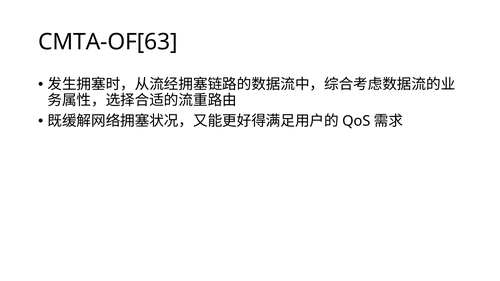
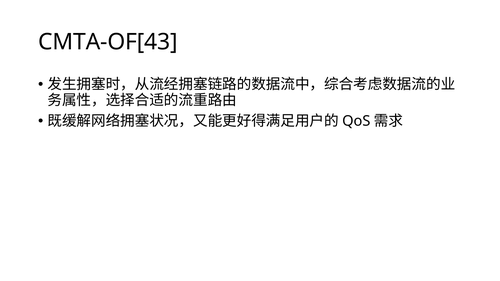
CMTA-OF[63: CMTA-OF[63 -> CMTA-OF[43
